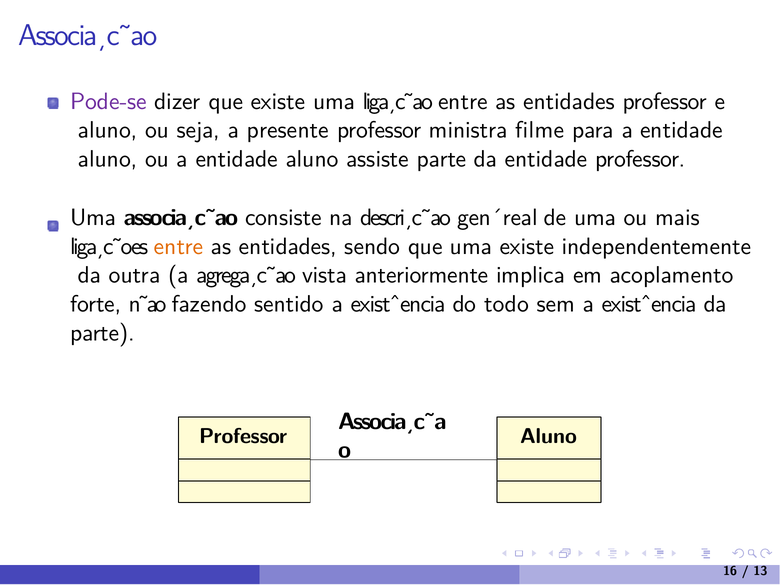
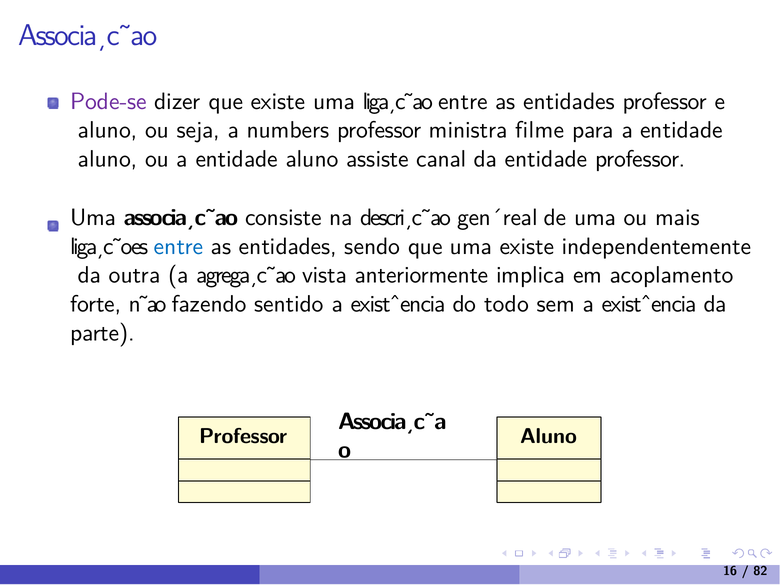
presente: presente -> numbers
assiste parte: parte -> canal
entre at (179, 246) colour: orange -> blue
13: 13 -> 82
